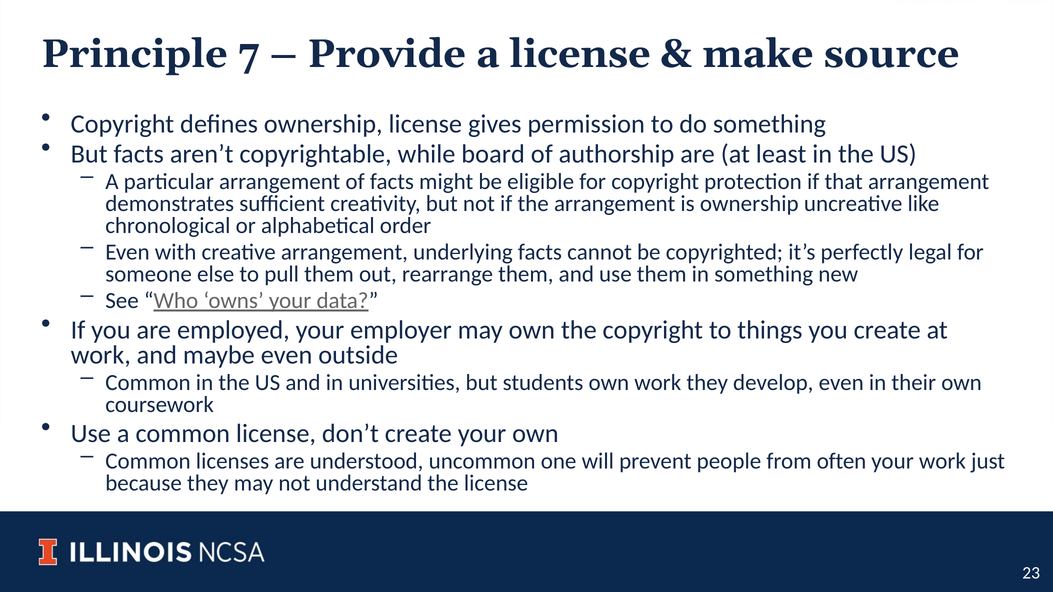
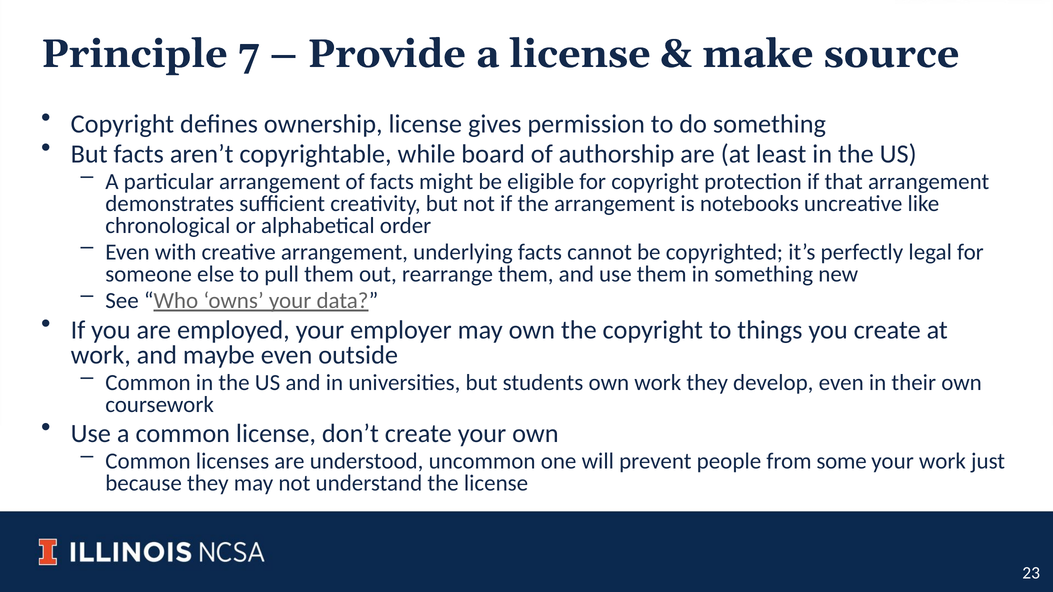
is ownership: ownership -> notebooks
often: often -> some
